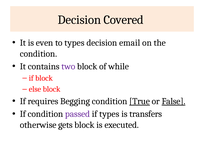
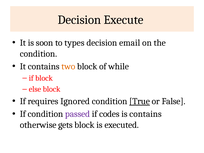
Covered: Covered -> Execute
even: even -> soon
two colour: purple -> orange
Begging: Begging -> Ignored
False underline: present -> none
if types: types -> codes
is transfers: transfers -> contains
